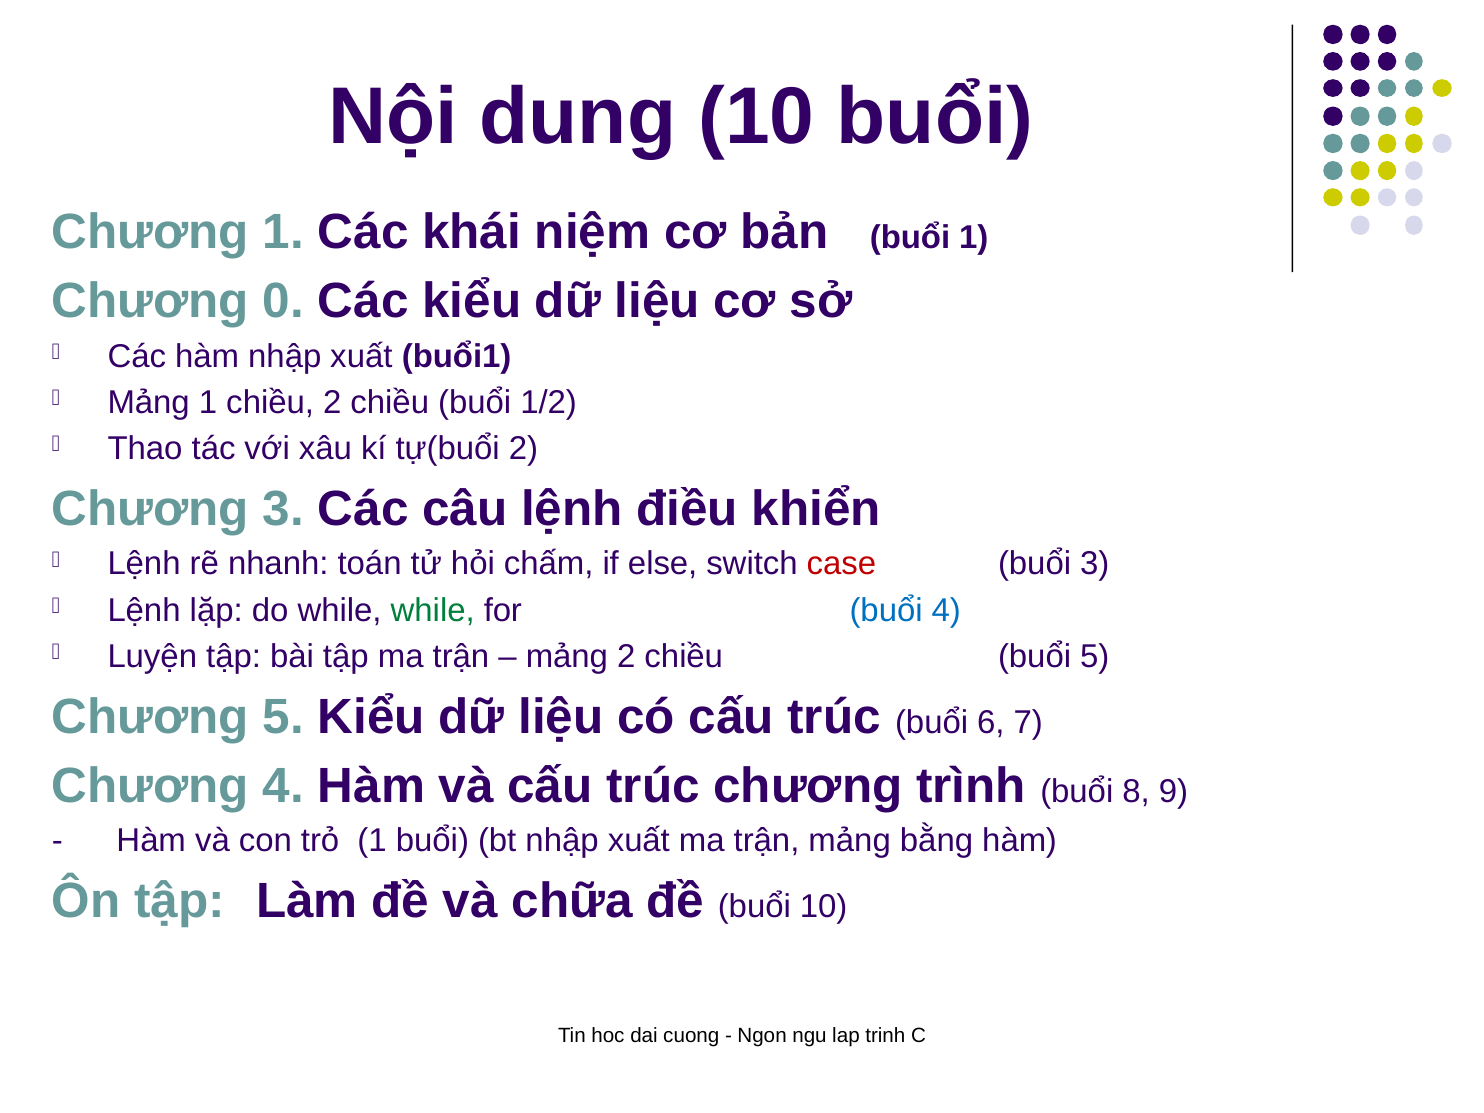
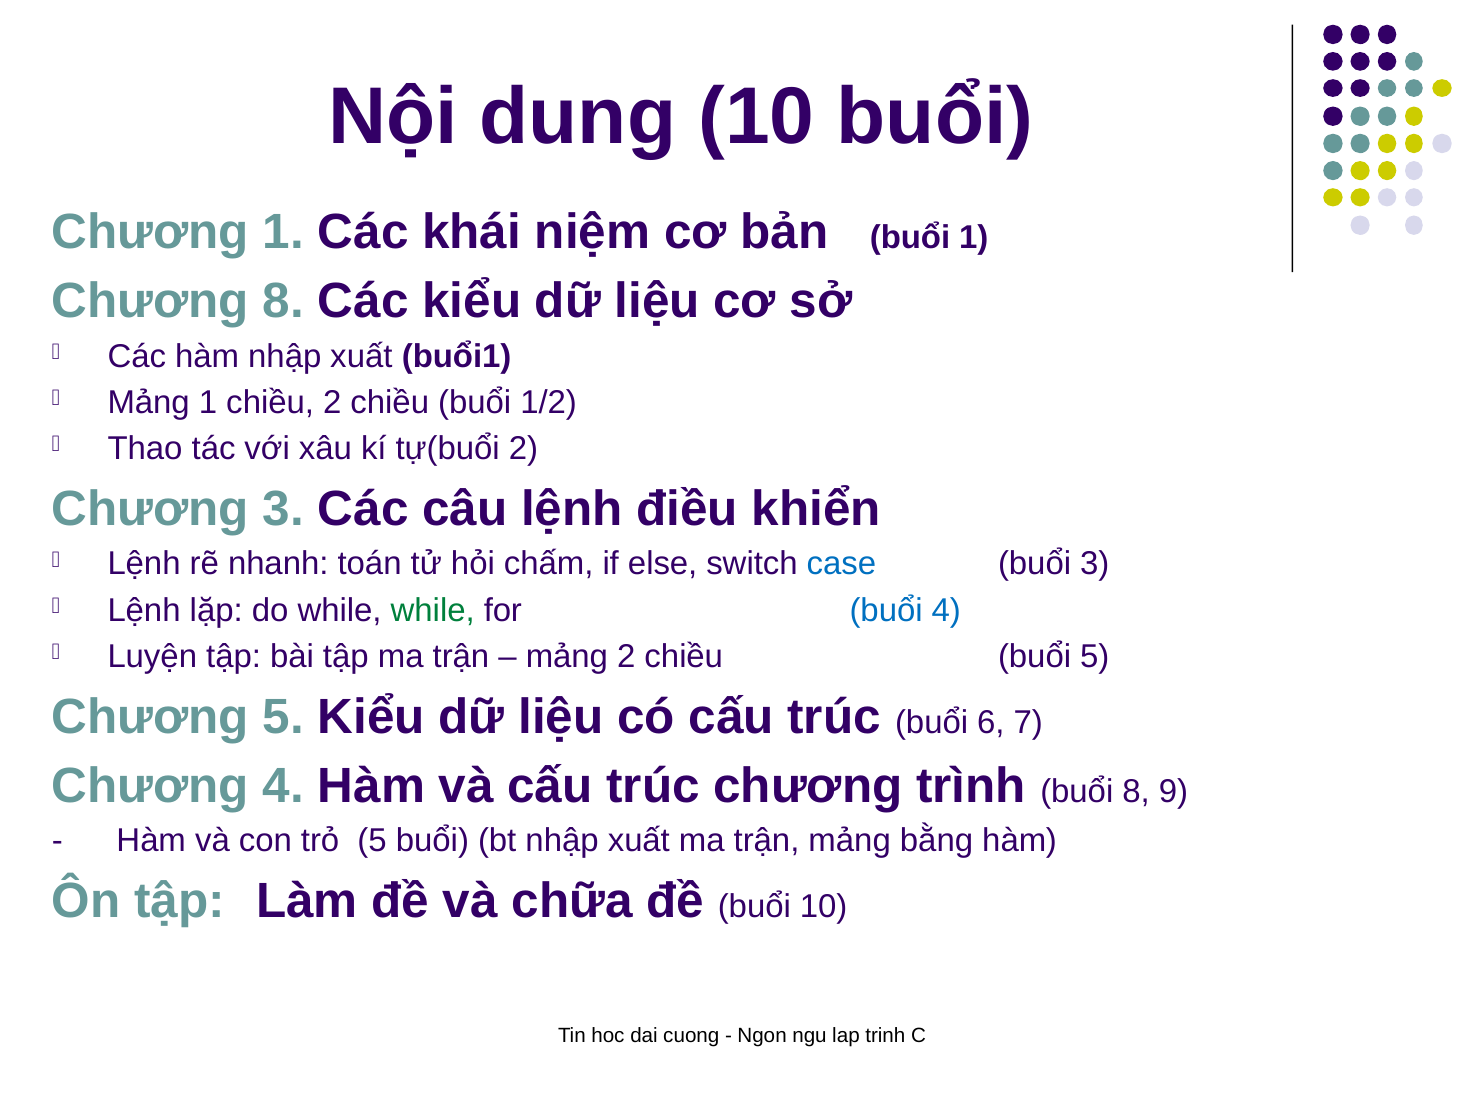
Chương 0: 0 -> 8
case colour: red -> blue
trỏ 1: 1 -> 5
